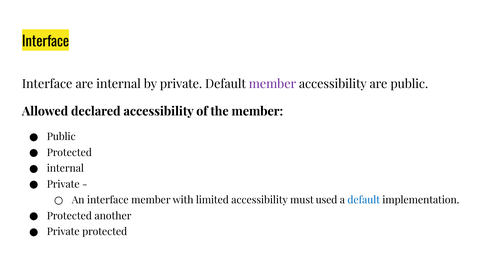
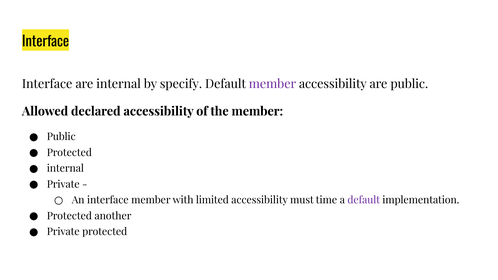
by private: private -> specify
used: used -> time
default at (364, 200) colour: blue -> purple
